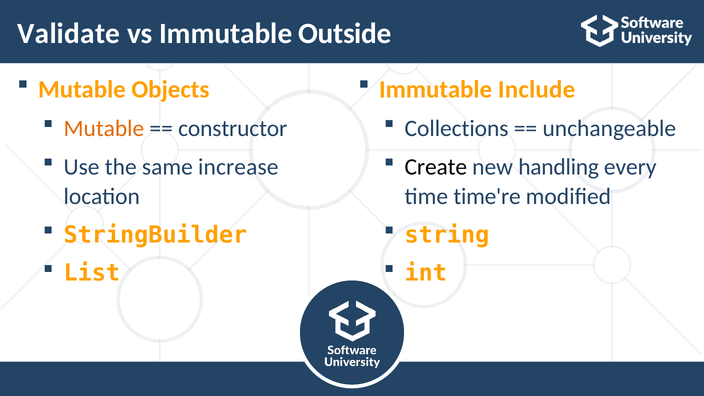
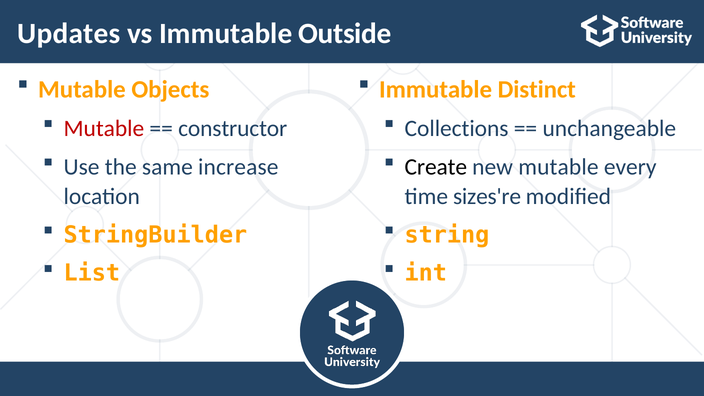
Validate: Validate -> Updates
Include: Include -> Distinct
Mutable at (104, 128) colour: orange -> red
new handling: handling -> mutable
time're: time're -> sizes're
